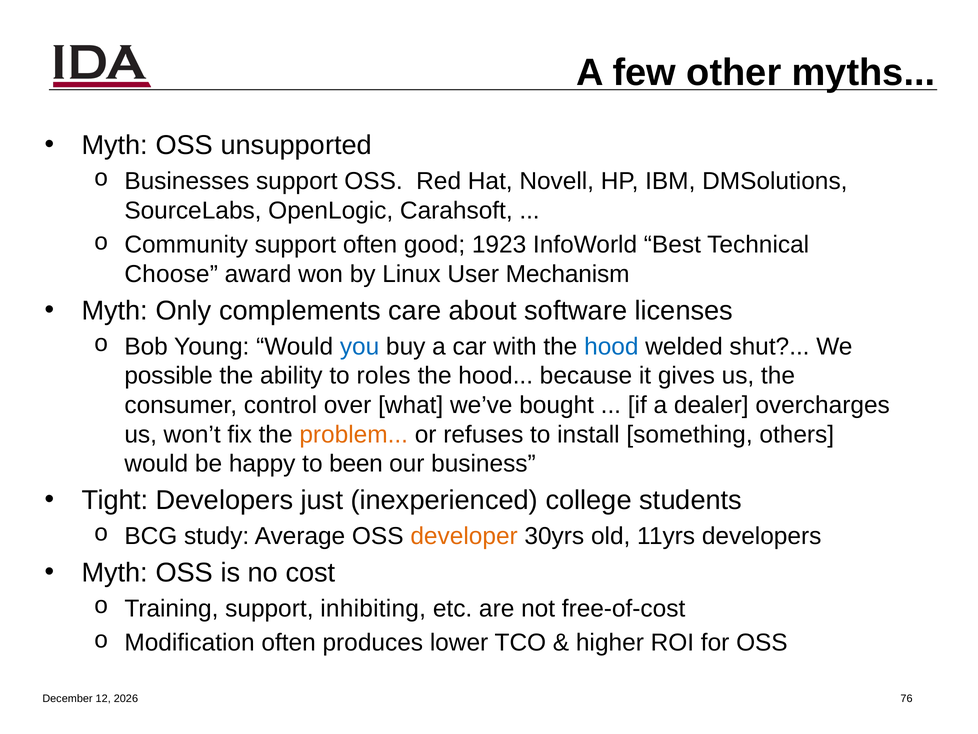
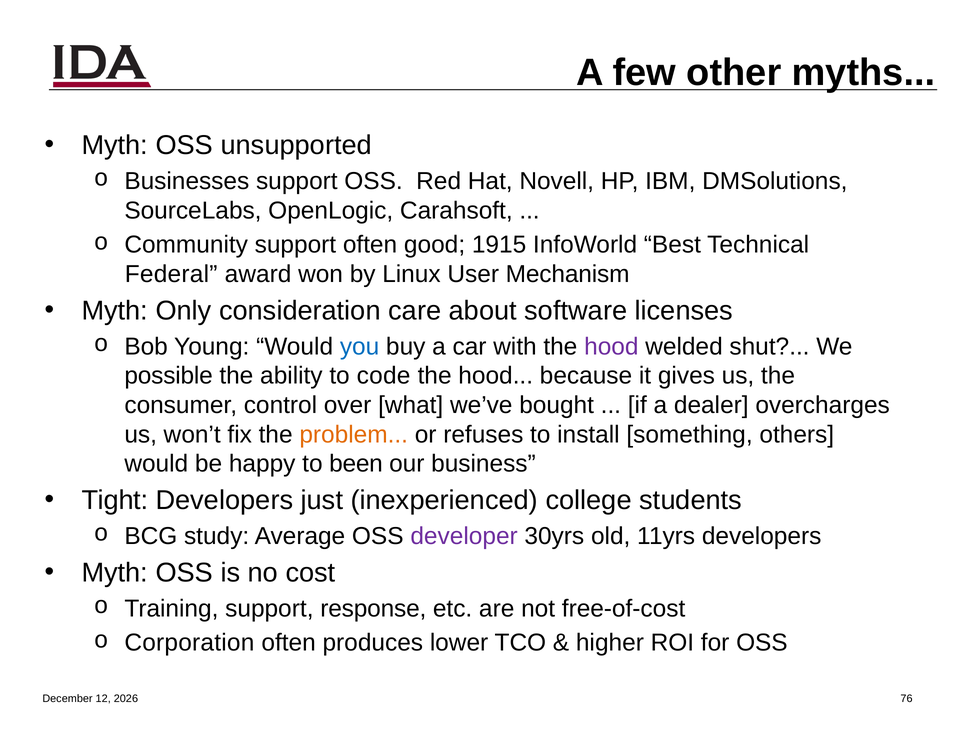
1923: 1923 -> 1915
Choose: Choose -> Federal
complements: complements -> consideration
hood at (611, 346) colour: blue -> purple
roles: roles -> code
developer colour: orange -> purple
inhibiting: inhibiting -> response
Modification: Modification -> Corporation
